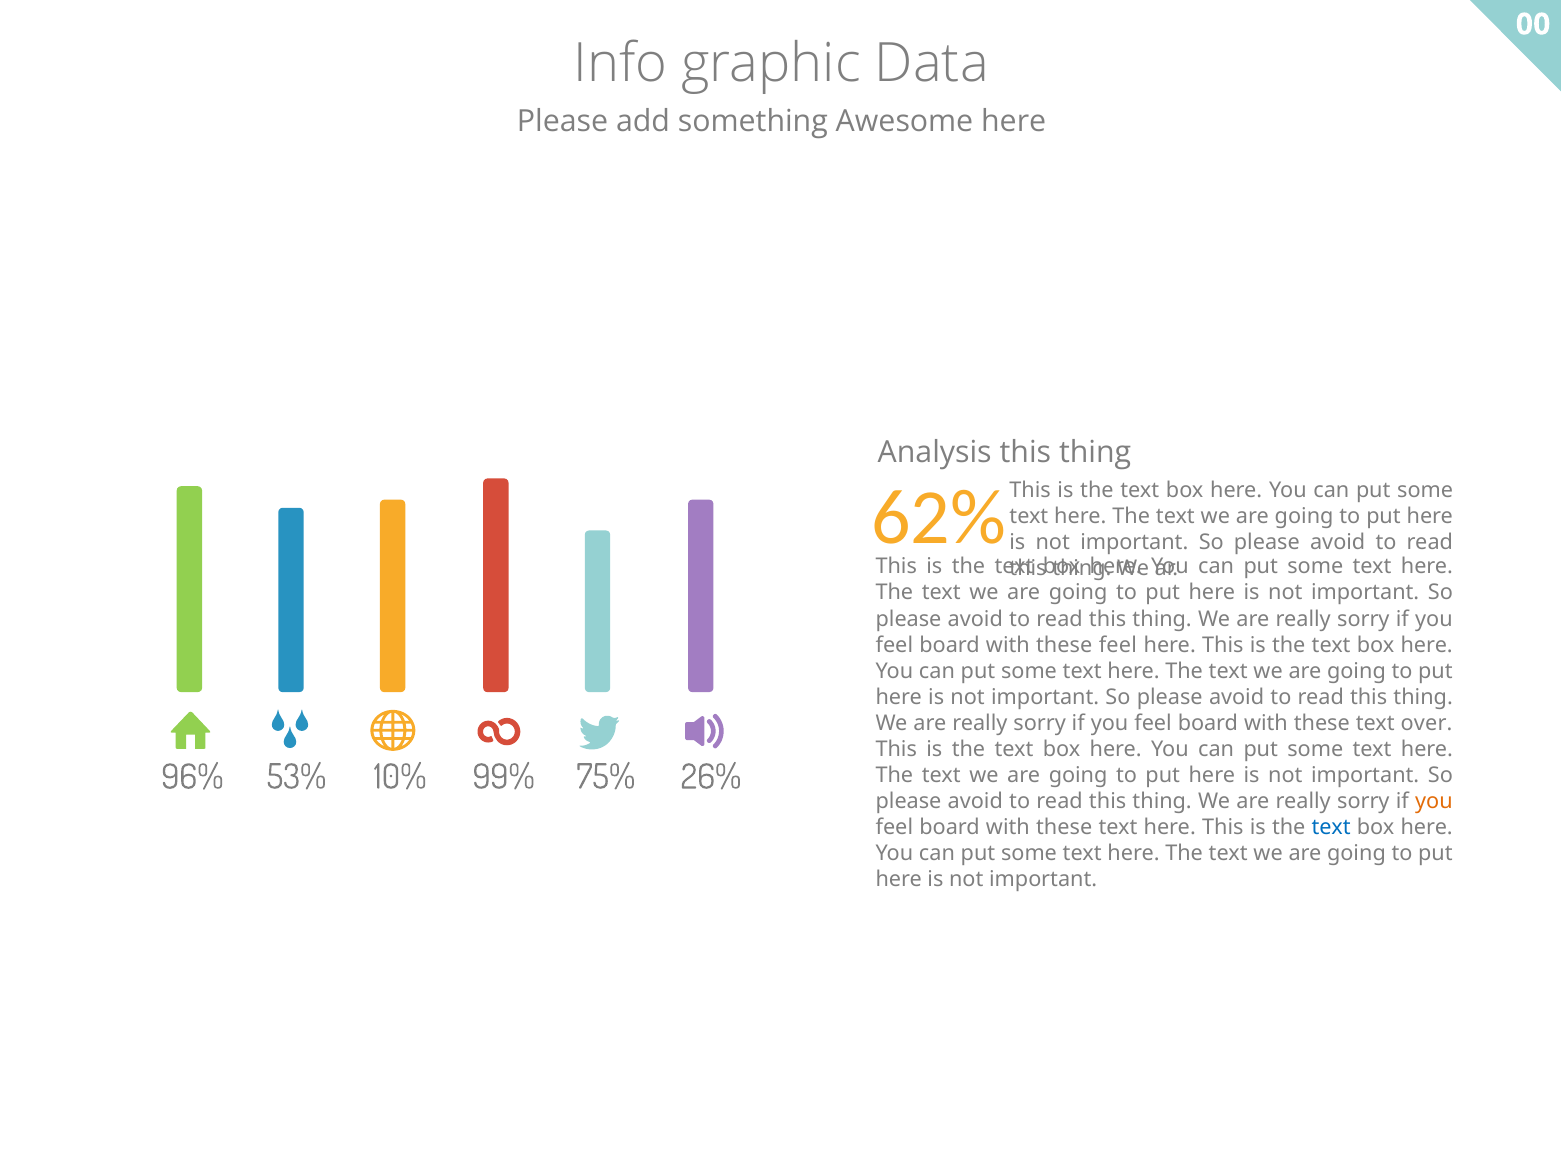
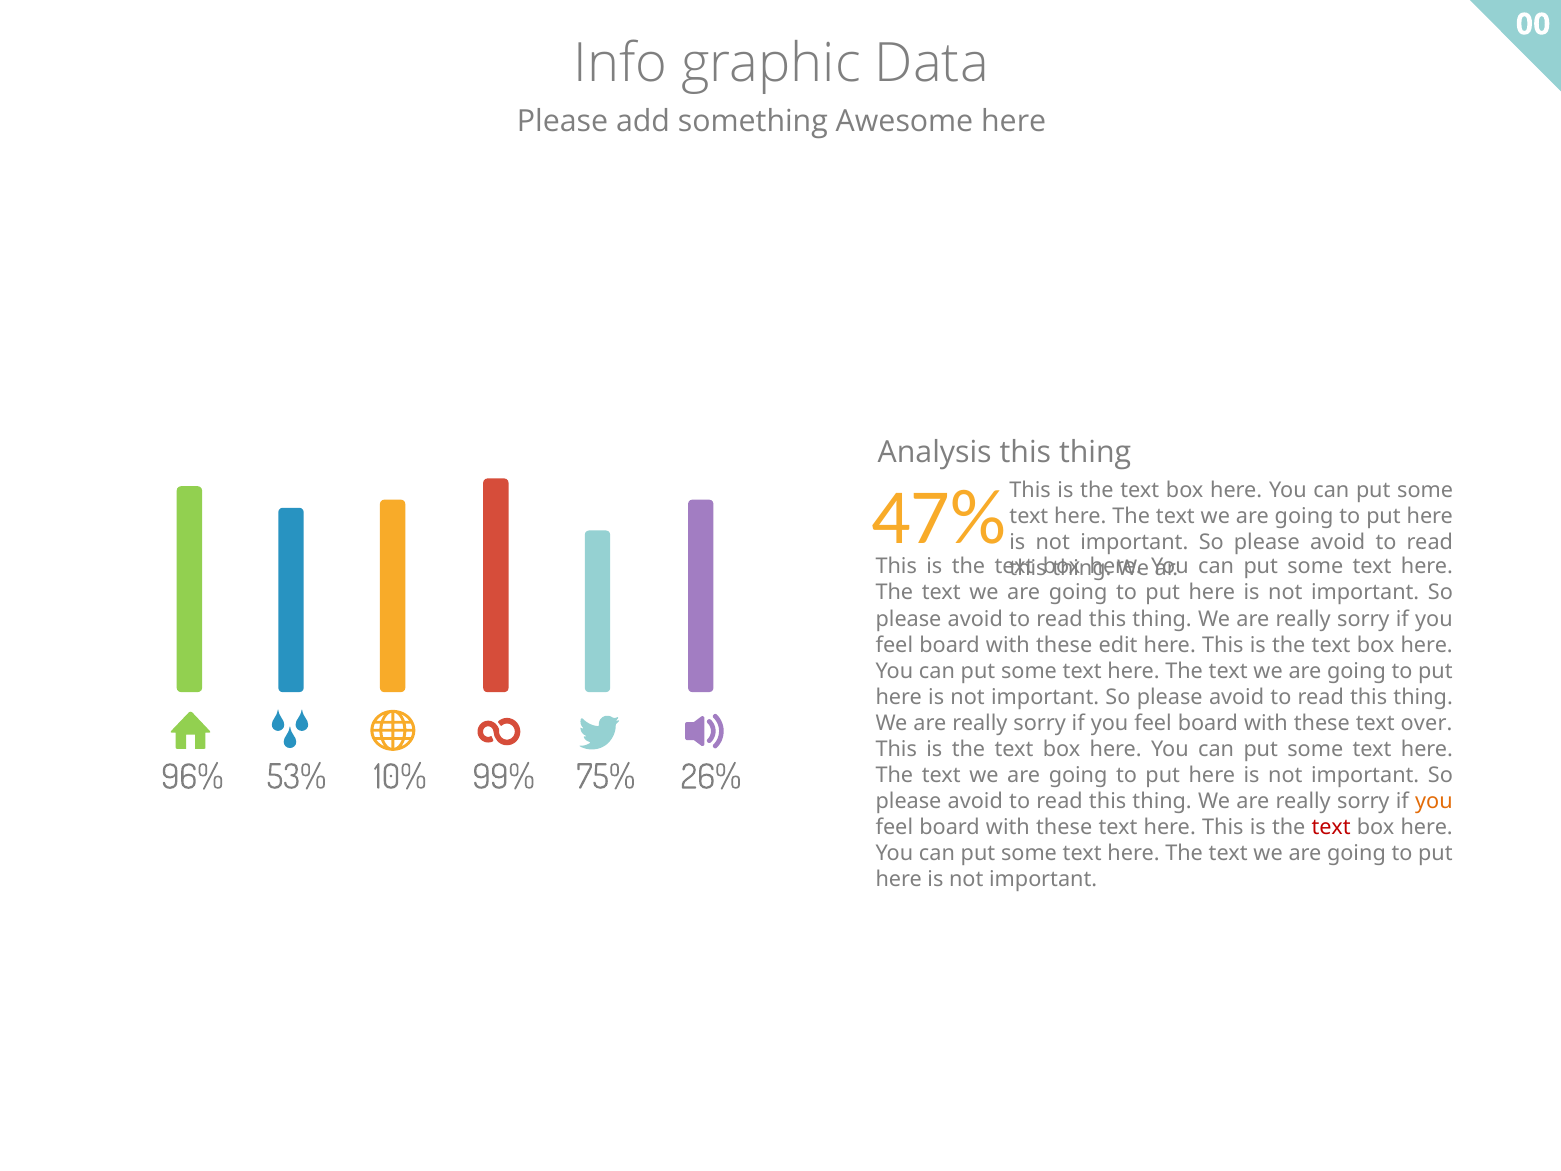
62%: 62% -> 47%
these feel: feel -> edit
text at (1331, 827) colour: blue -> red
